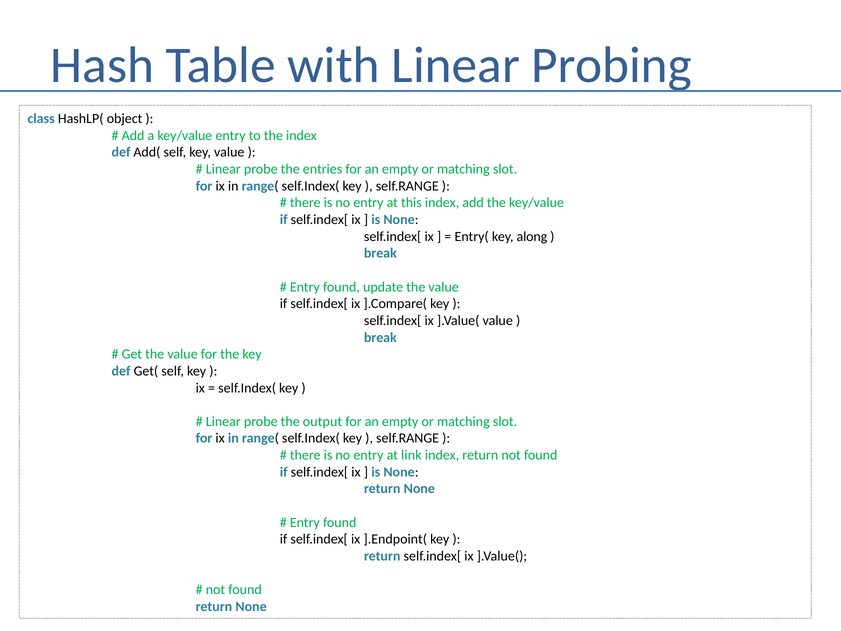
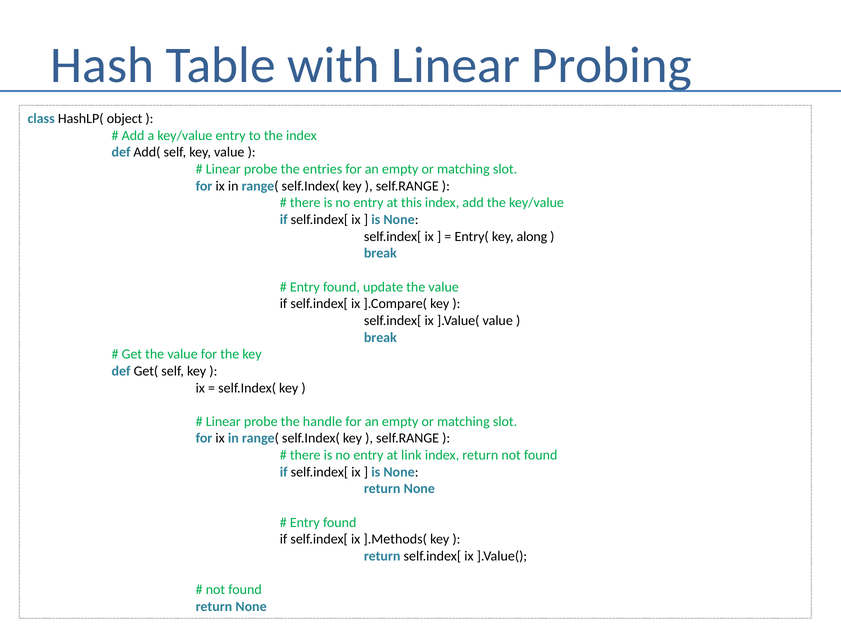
output: output -> handle
].Endpoint(: ].Endpoint( -> ].Methods(
